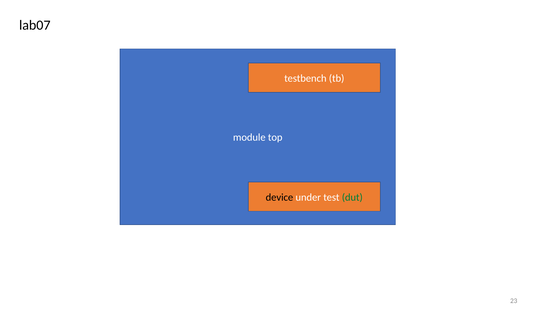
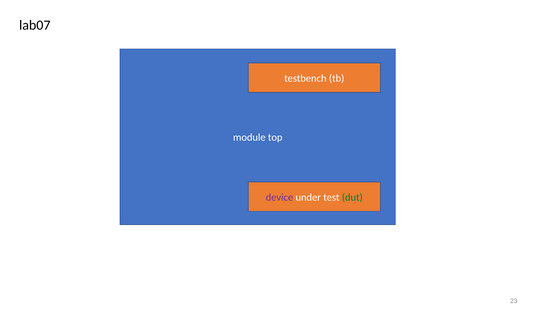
device colour: black -> purple
